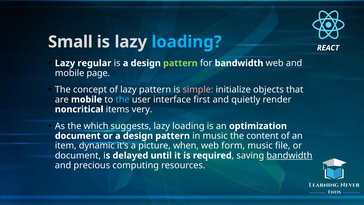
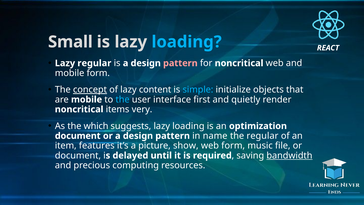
pattern at (180, 63) colour: light green -> pink
for bandwidth: bandwidth -> noncritical
mobile page: page -> form
concept underline: none -> present
lazy pattern: pattern -> content
simple colour: pink -> light blue
in music: music -> name
the content: content -> regular
dynamic: dynamic -> features
when: when -> show
